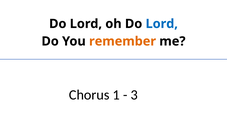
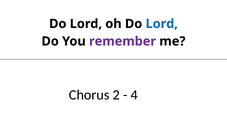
remember colour: orange -> purple
1: 1 -> 2
3: 3 -> 4
